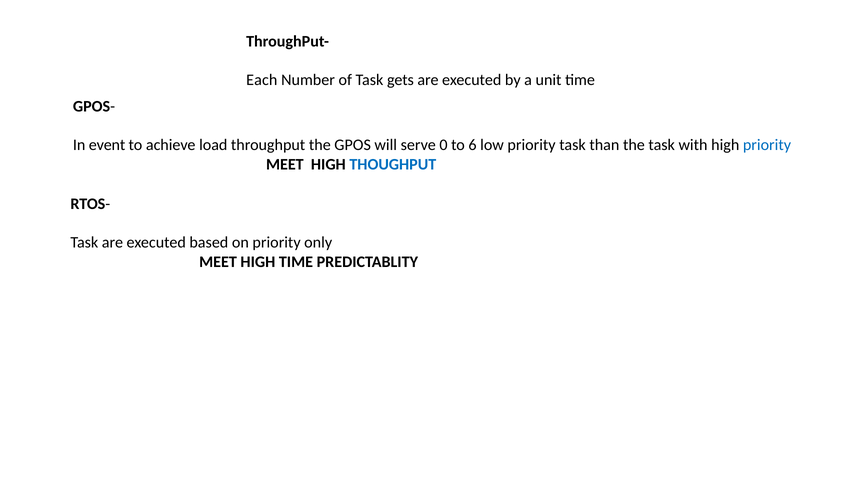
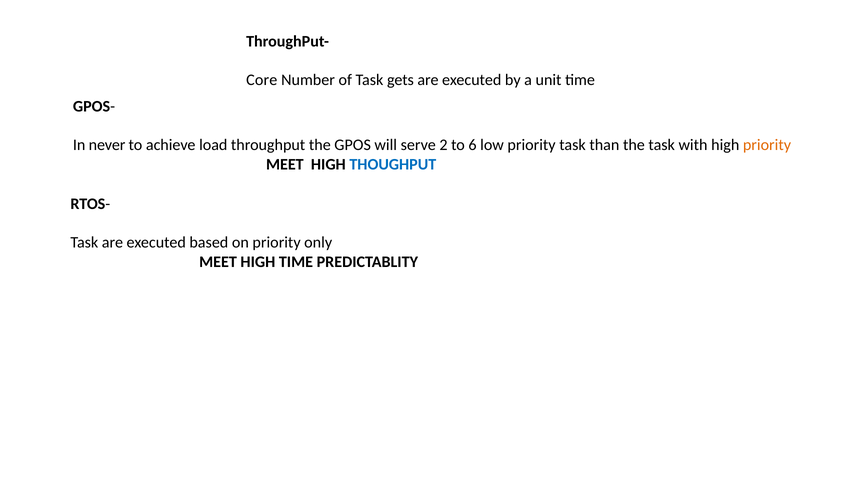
Each: Each -> Core
event: event -> never
0: 0 -> 2
priority at (767, 145) colour: blue -> orange
